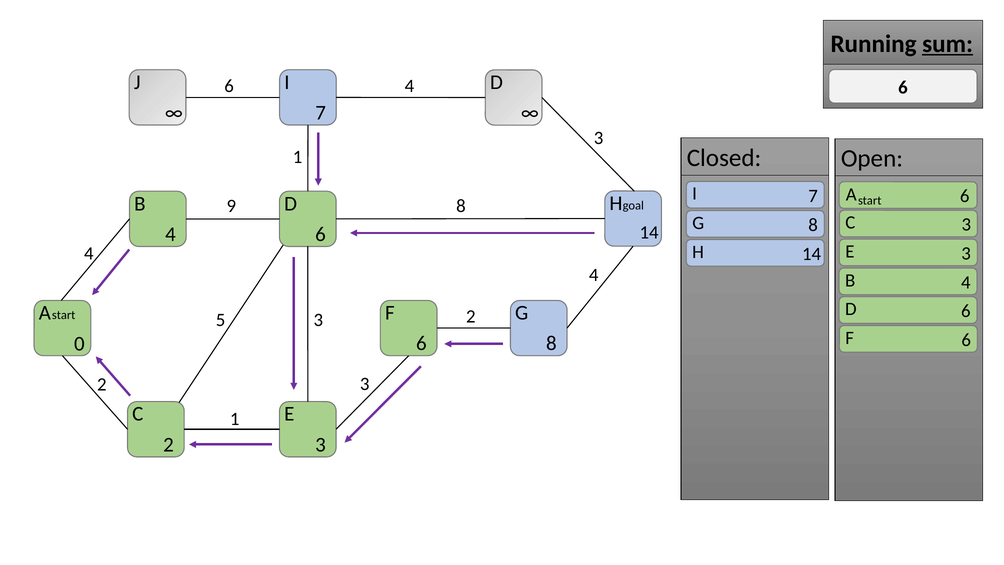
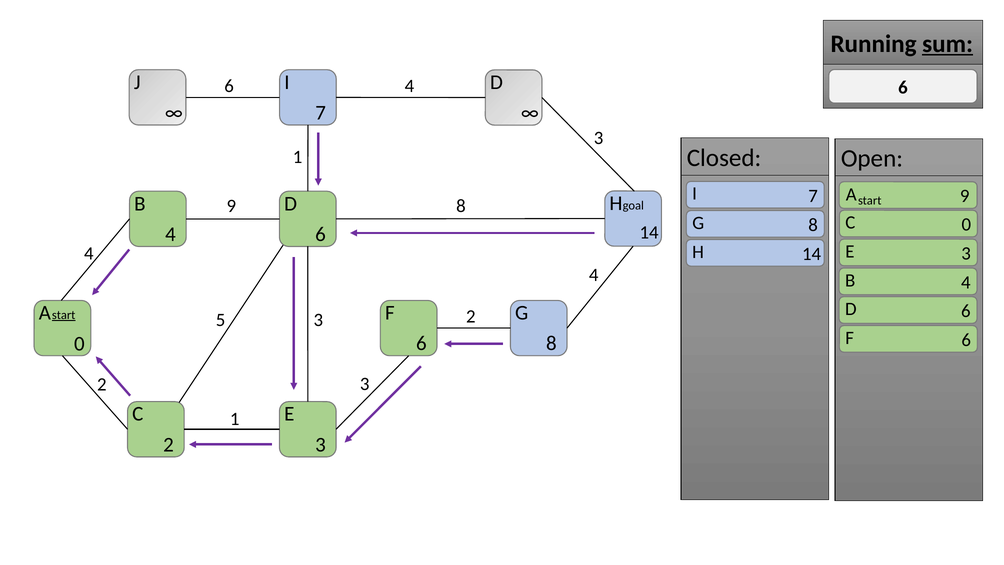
A 6: 6 -> 9
C 3: 3 -> 0
start at (64, 315) underline: none -> present
